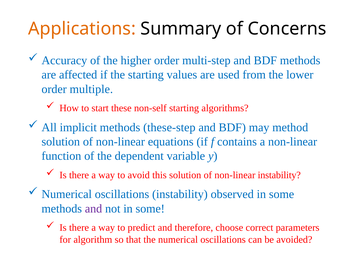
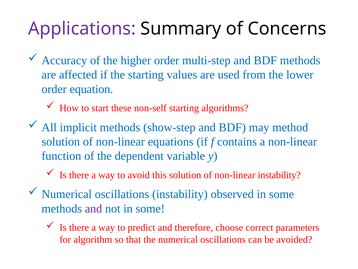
Applications colour: orange -> purple
multiple: multiple -> equation
these-step: these-step -> show-step
